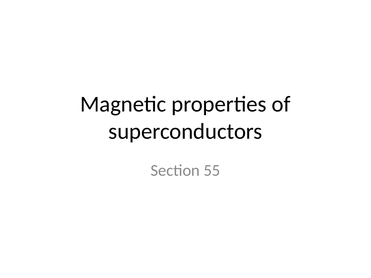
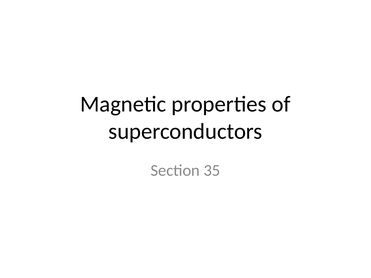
55: 55 -> 35
